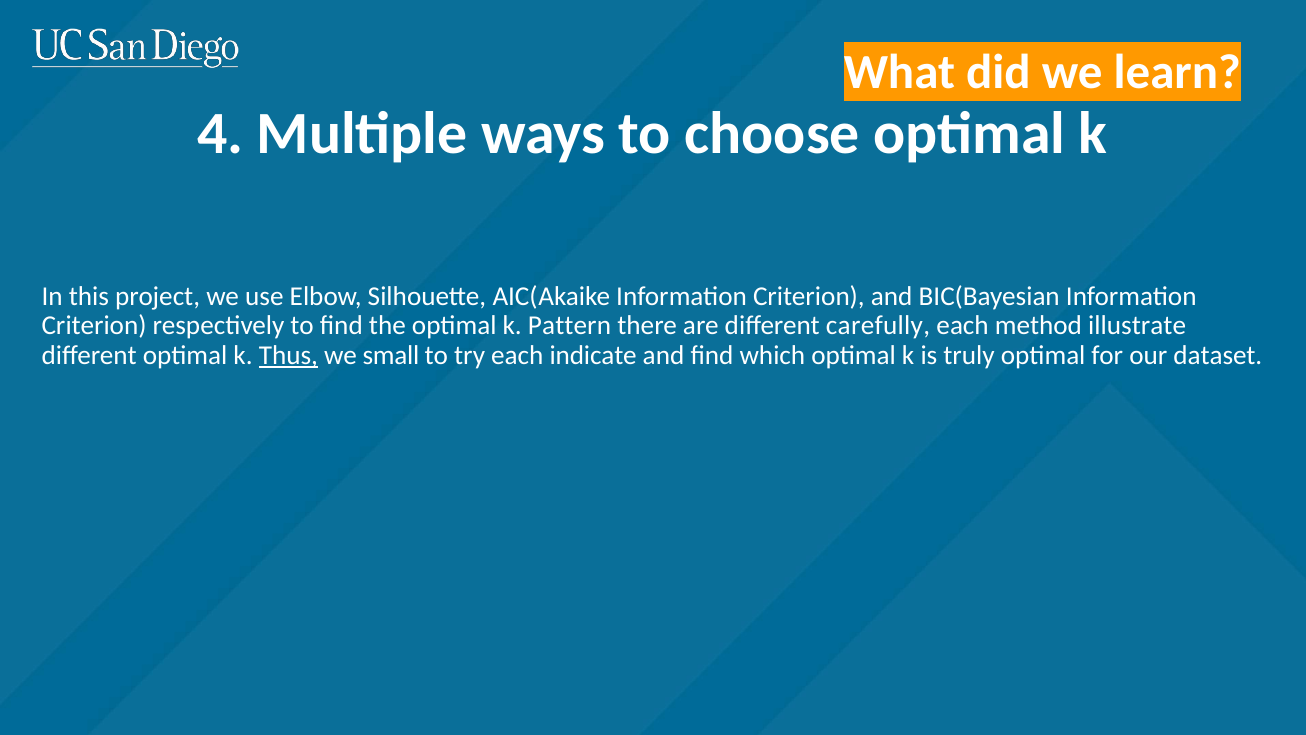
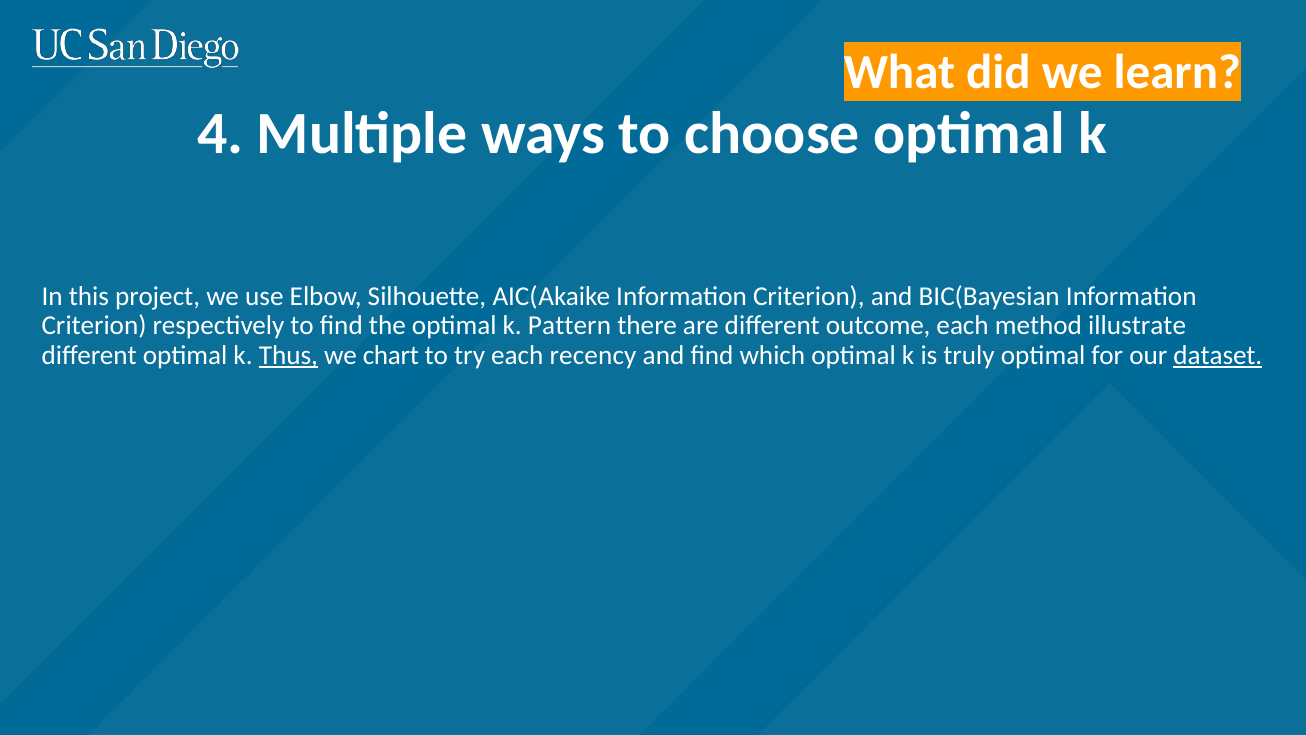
carefully: carefully -> outcome
small: small -> chart
indicate: indicate -> recency
dataset underline: none -> present
